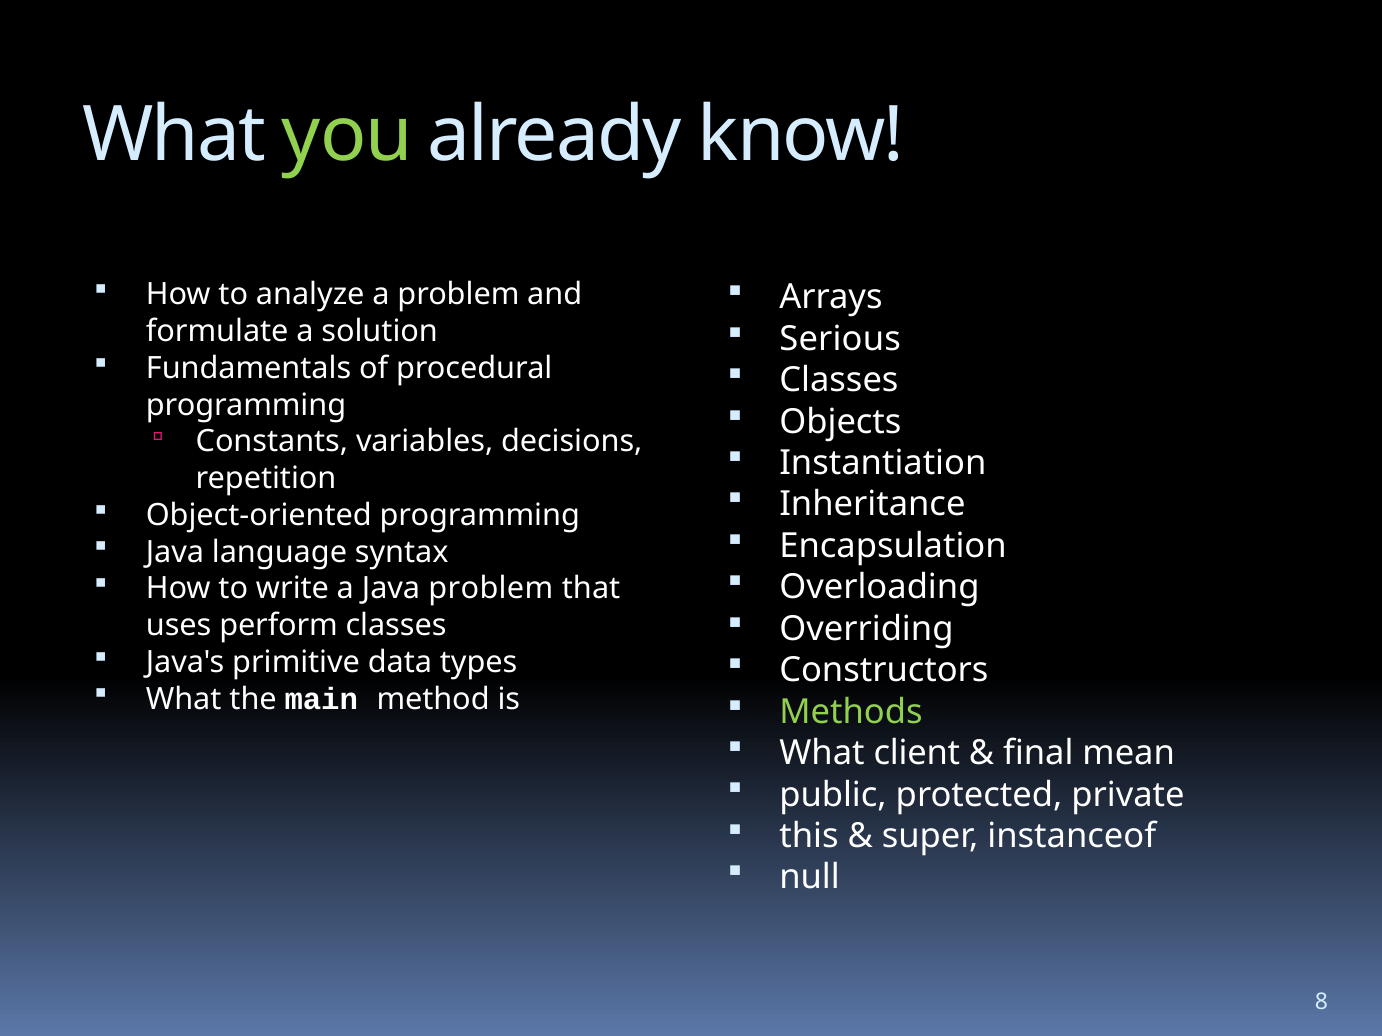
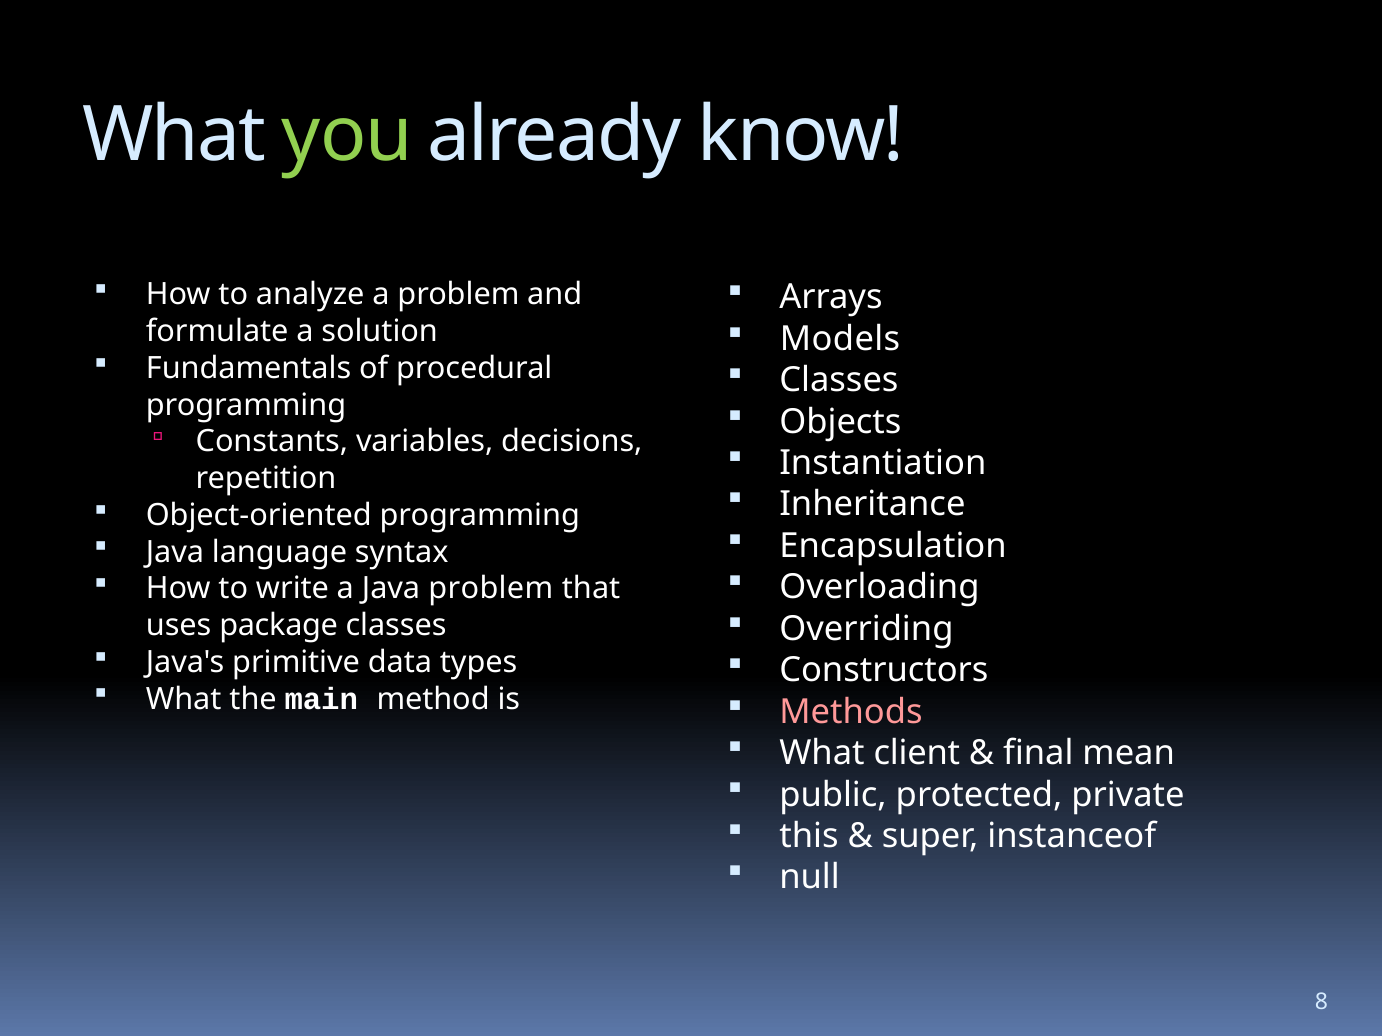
Serious: Serious -> Models
perform: perform -> package
Methods colour: light green -> pink
